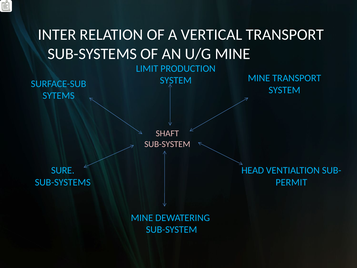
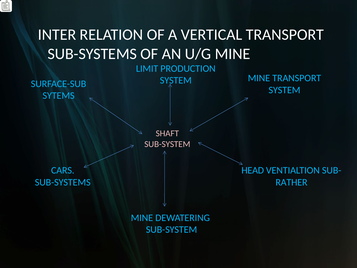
SURE: SURE -> CARS
PERMIT: PERMIT -> RATHER
